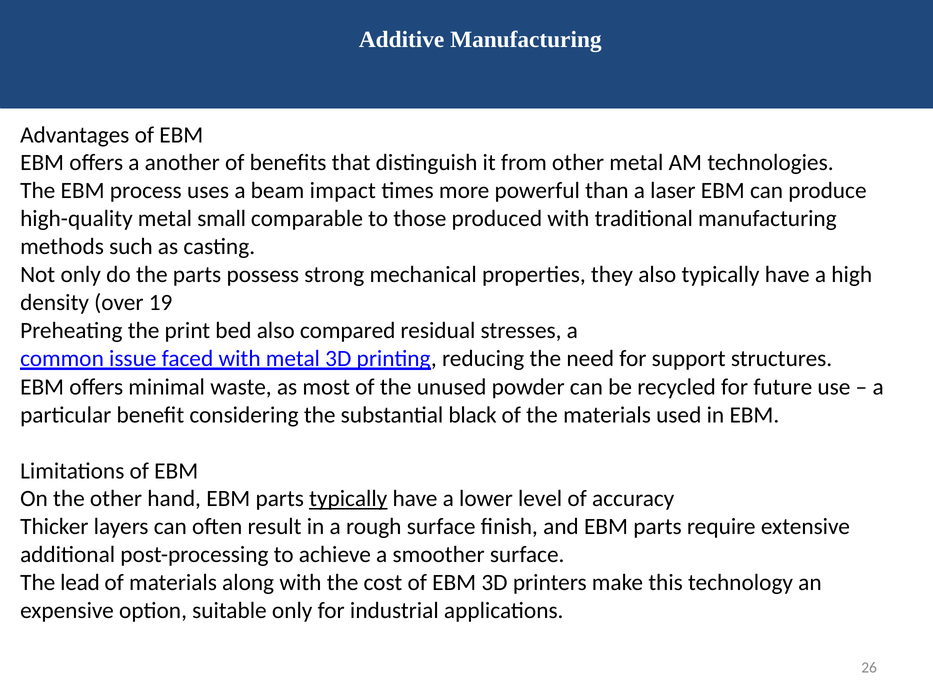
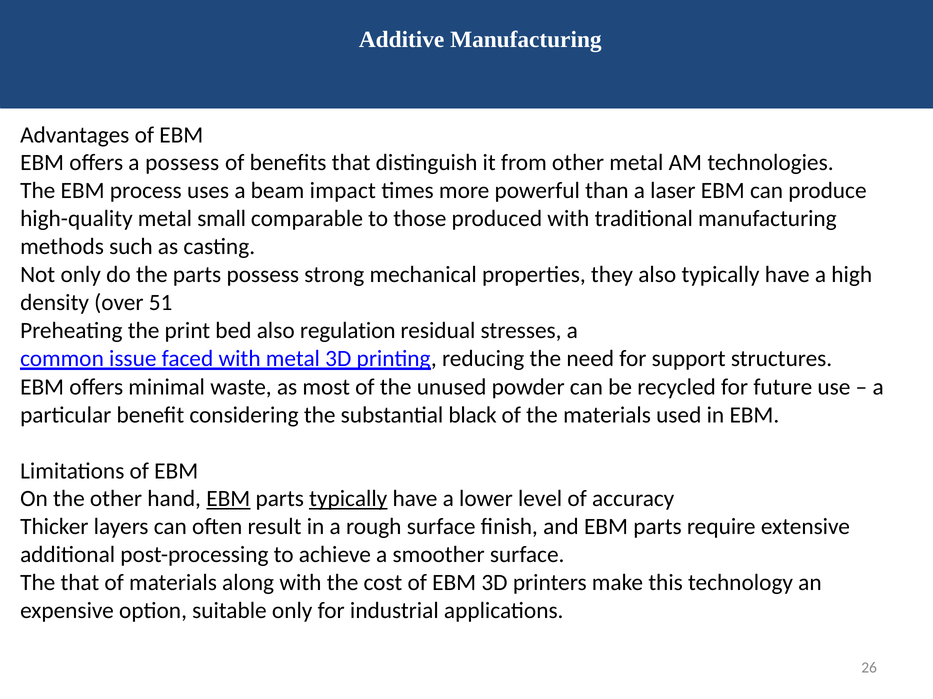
a another: another -> possess
19: 19 -> 51
compared: compared -> regulation
EBM at (228, 499) underline: none -> present
The lead: lead -> that
